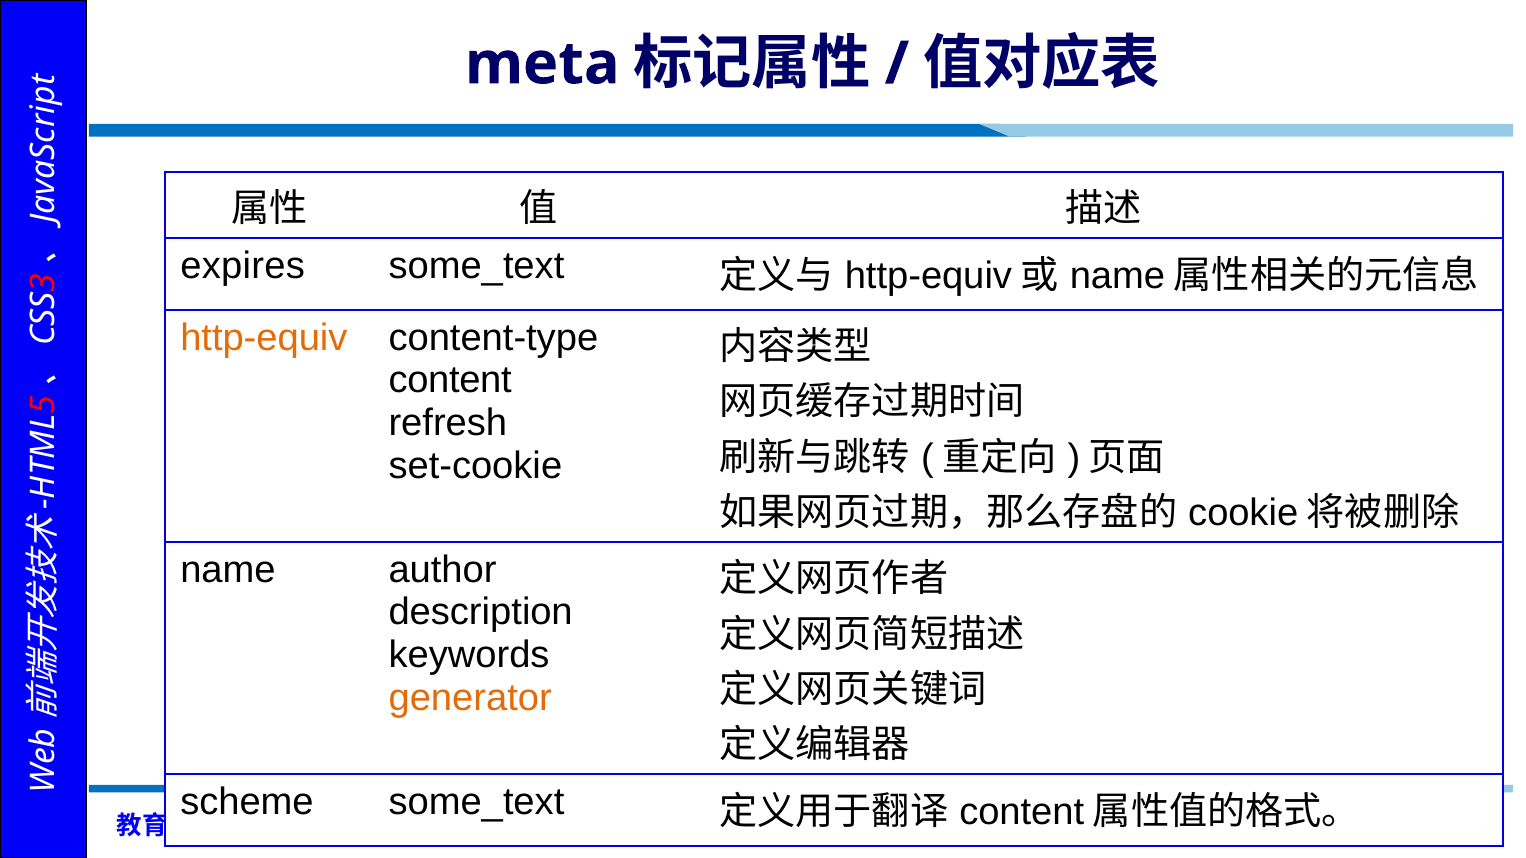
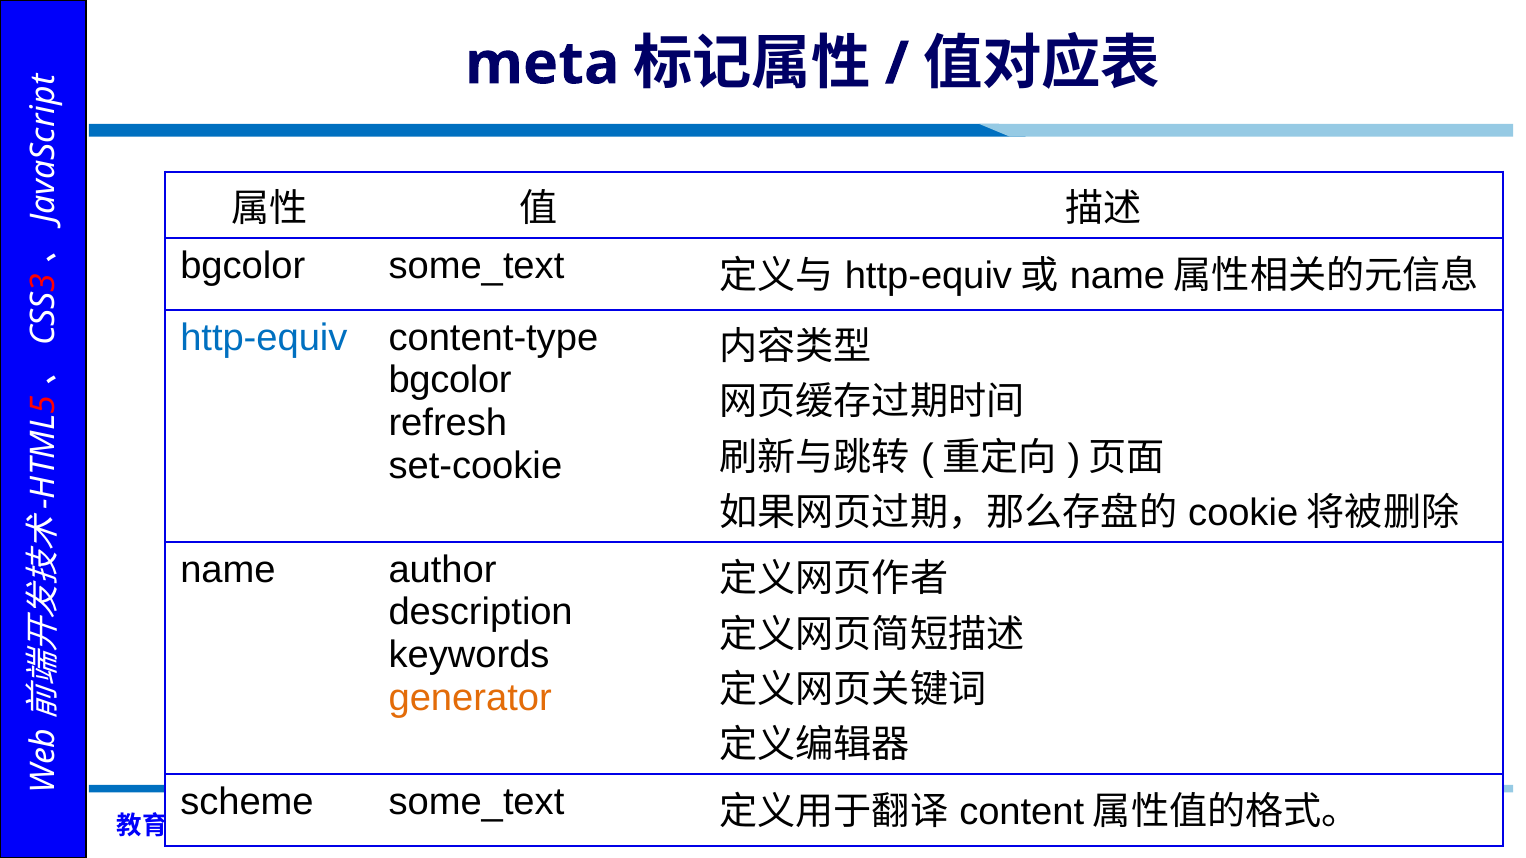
expires at (243, 266): expires -> bgcolor
http-equiv colour: orange -> blue
content at (450, 380): content -> bgcolor
